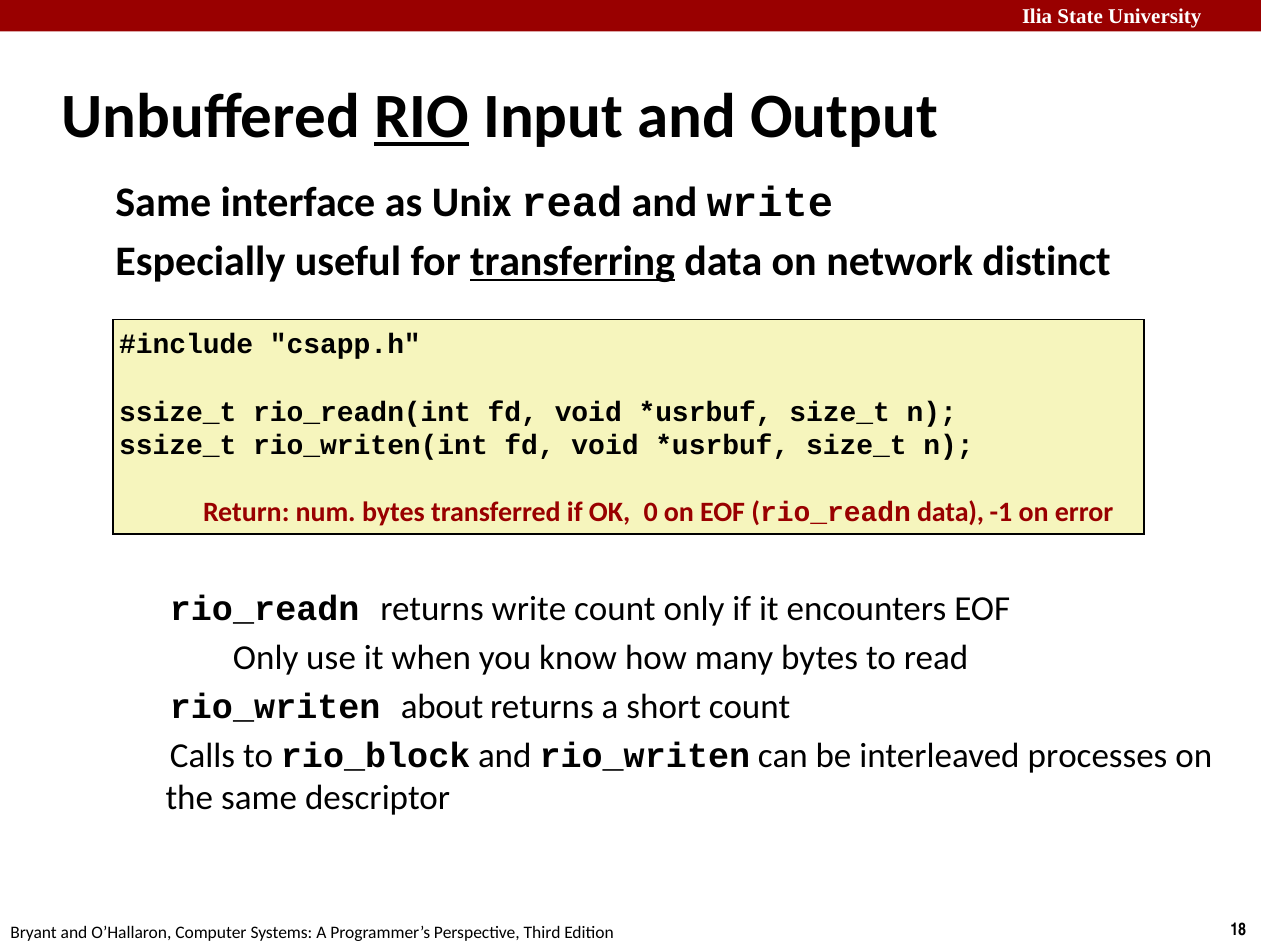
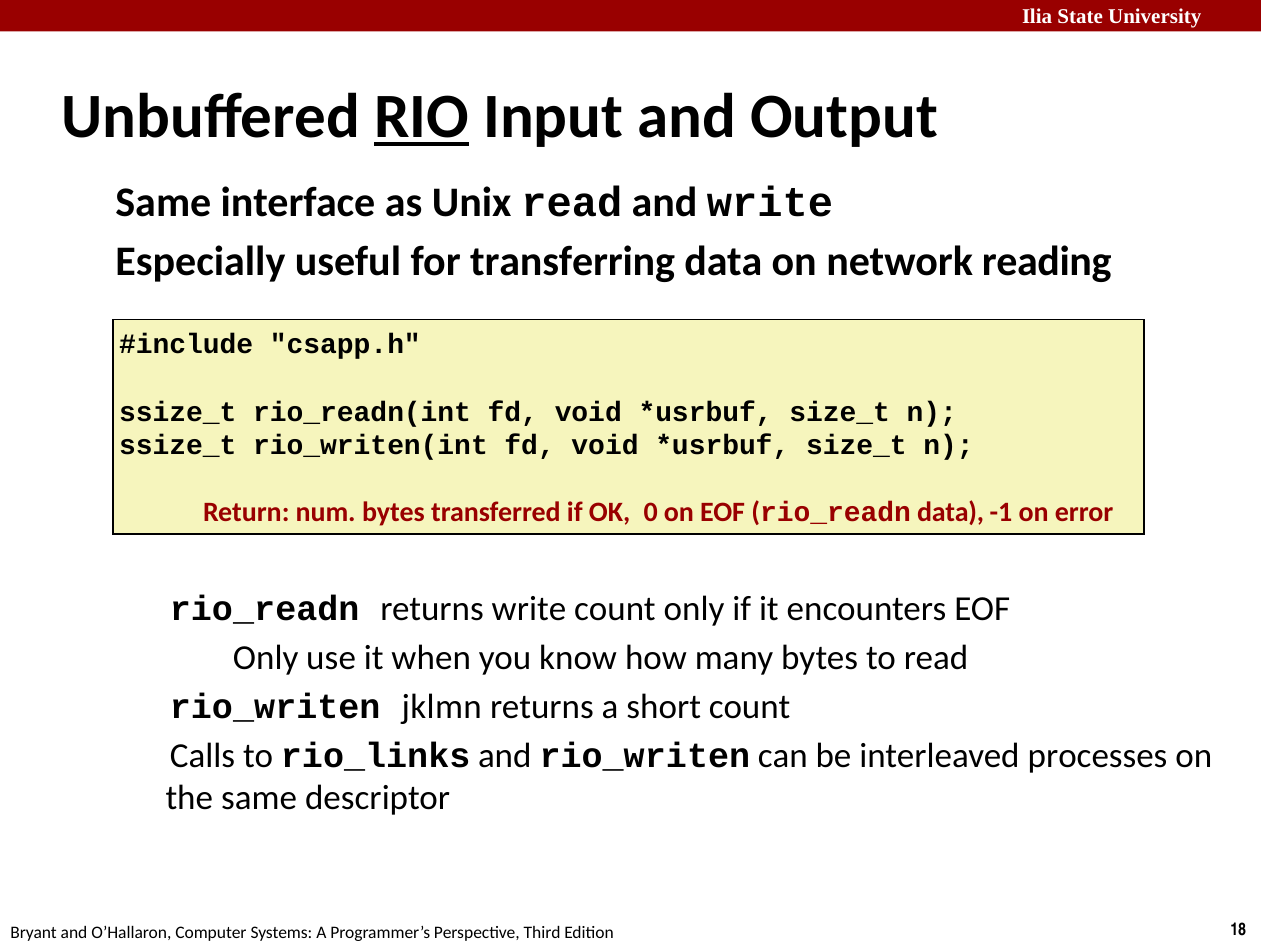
transferring underline: present -> none
distinct: distinct -> reading
about: about -> jklmn
rio_block: rio_block -> rio_links
